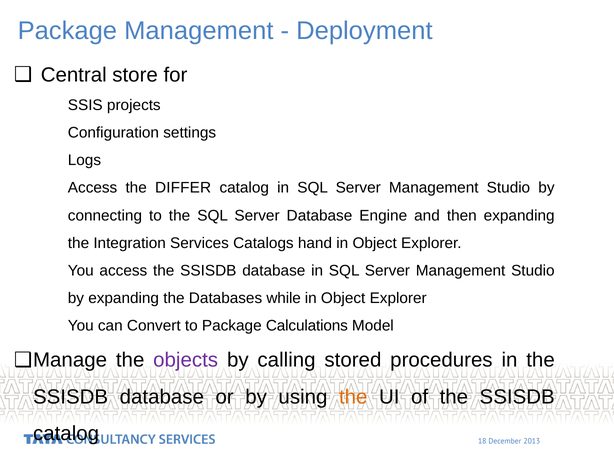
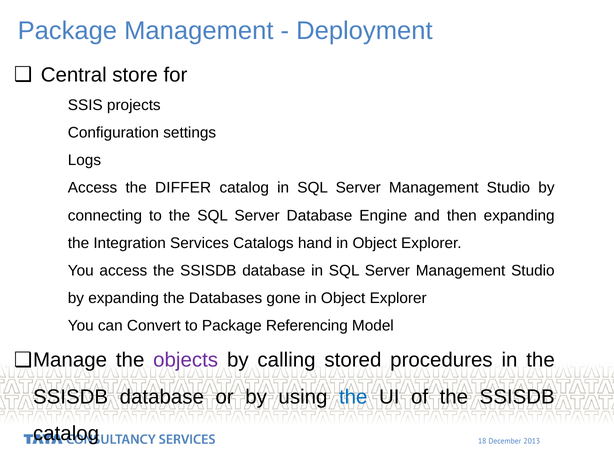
while: while -> gone
Calculations: Calculations -> Referencing
the at (353, 397) colour: orange -> blue
